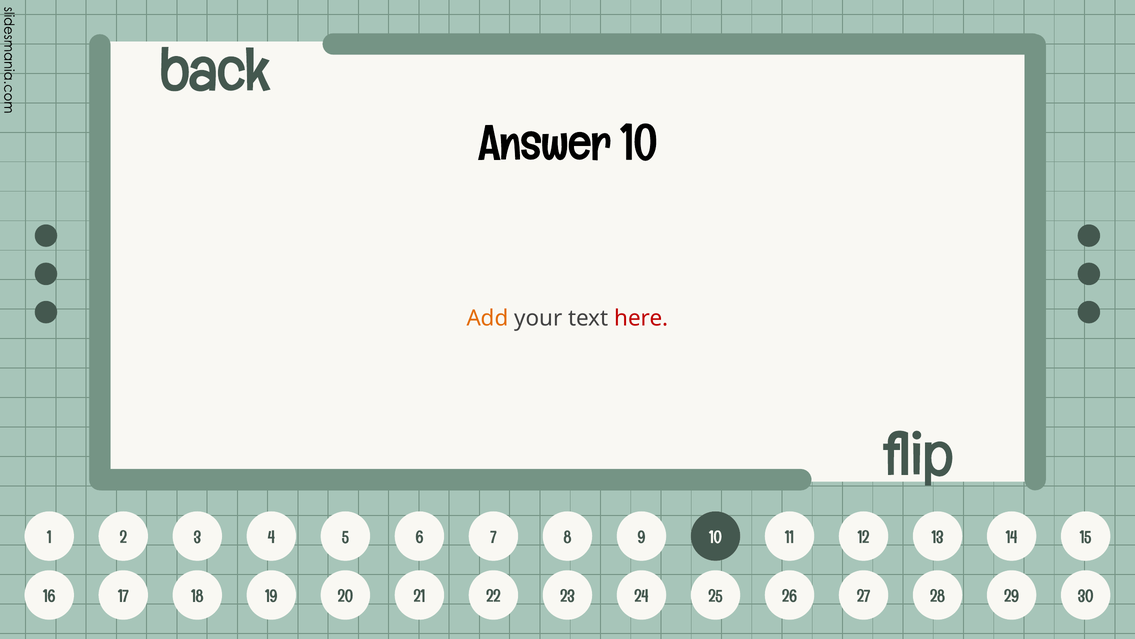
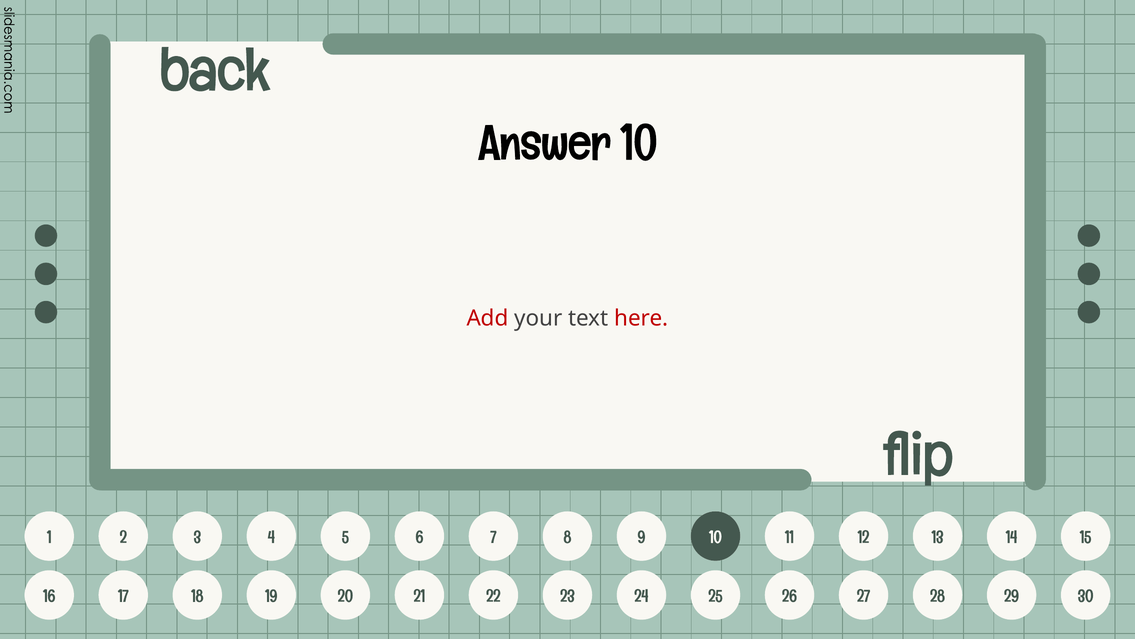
Add colour: orange -> red
